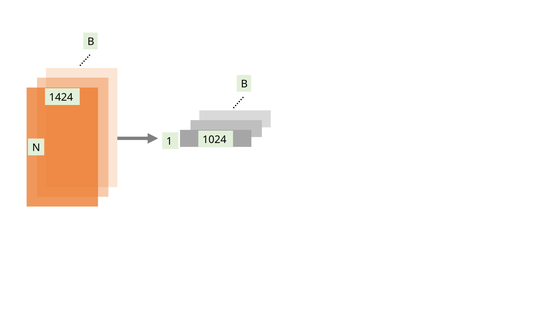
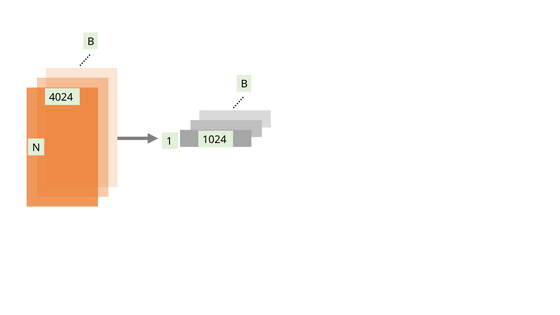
1424: 1424 -> 4024
